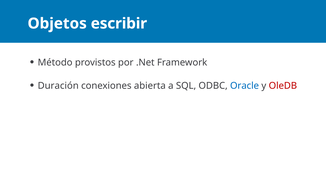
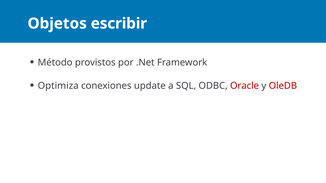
Duración: Duración -> Optimiza
abierta: abierta -> update
Oracle colour: blue -> red
